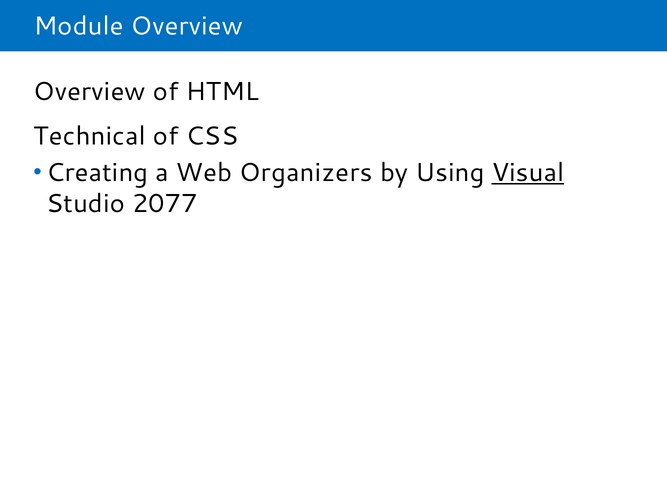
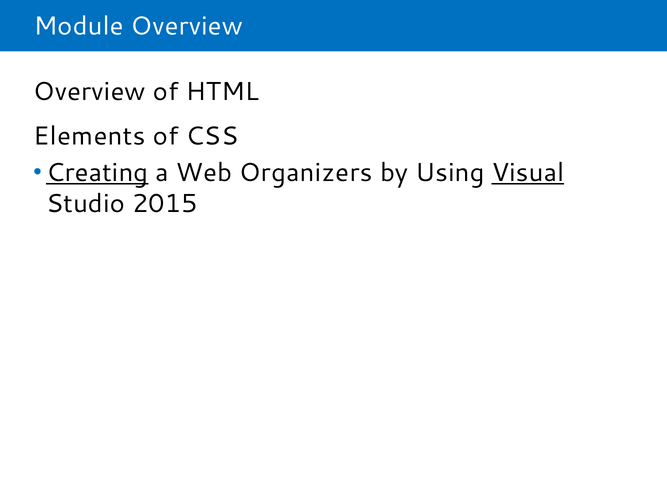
Technical: Technical -> Elements
Creating underline: none -> present
2077: 2077 -> 2015
